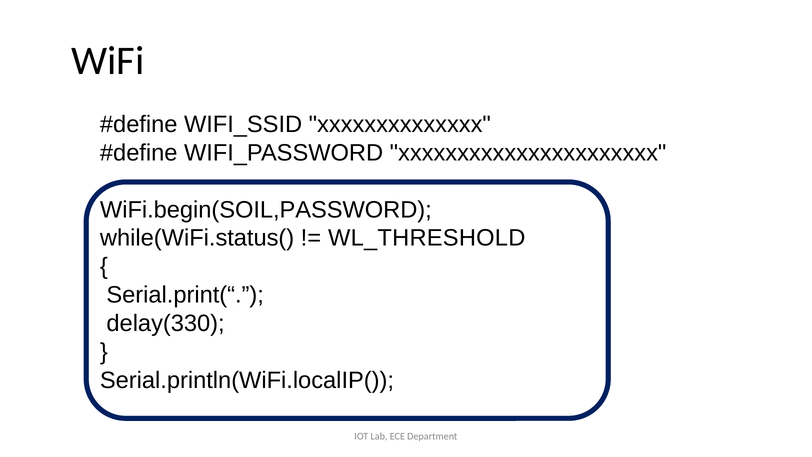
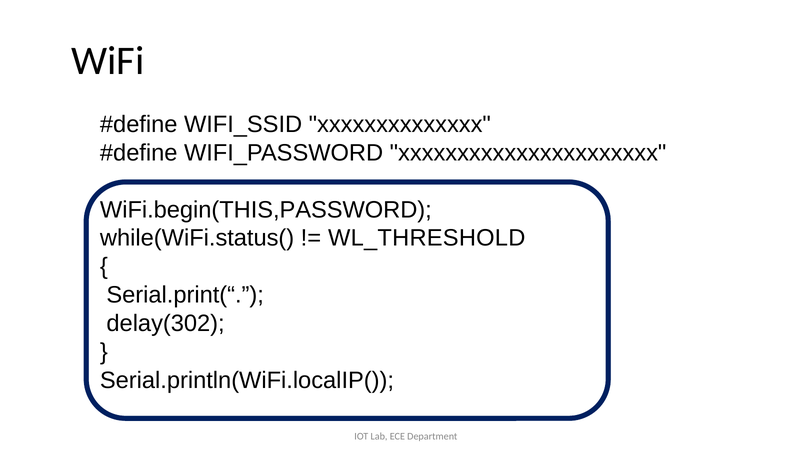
WiFi.begin(SOIL,PASSWORD: WiFi.begin(SOIL,PASSWORD -> WiFi.begin(THIS,PASSWORD
delay(330: delay(330 -> delay(302
